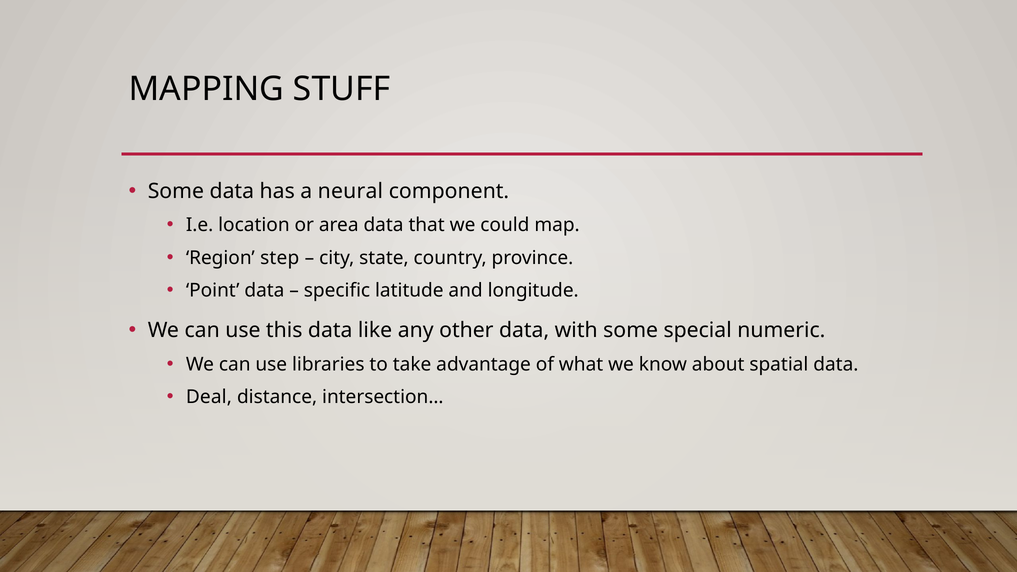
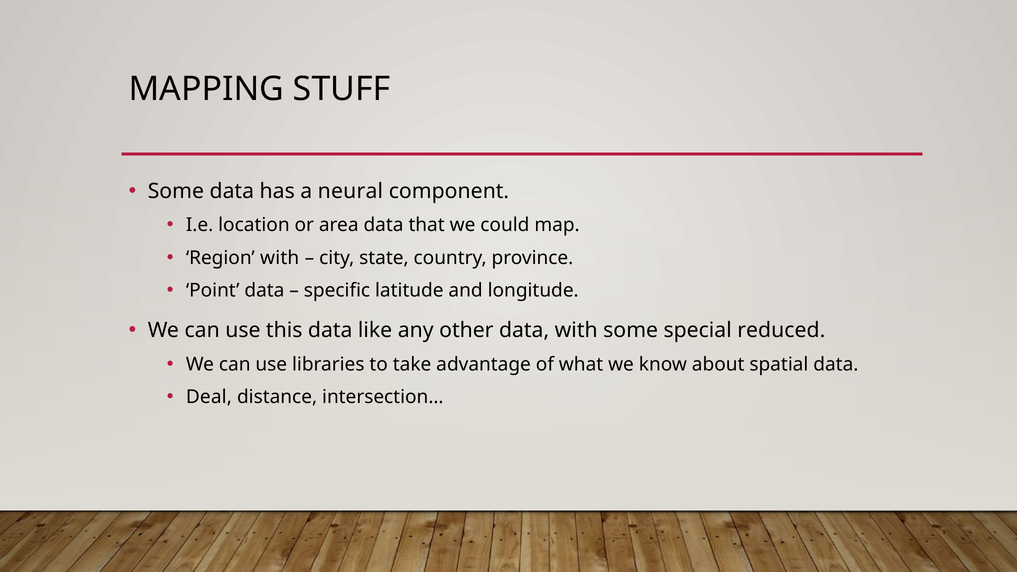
Region step: step -> with
numeric: numeric -> reduced
